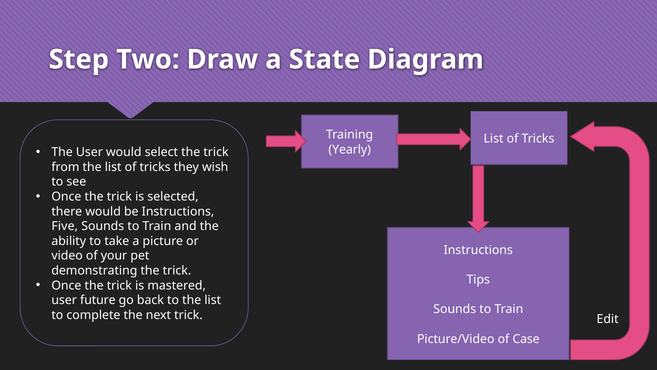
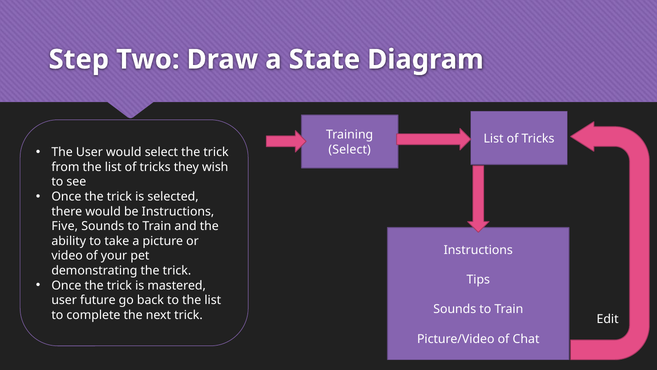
Yearly at (350, 150): Yearly -> Select
Case: Case -> Chat
